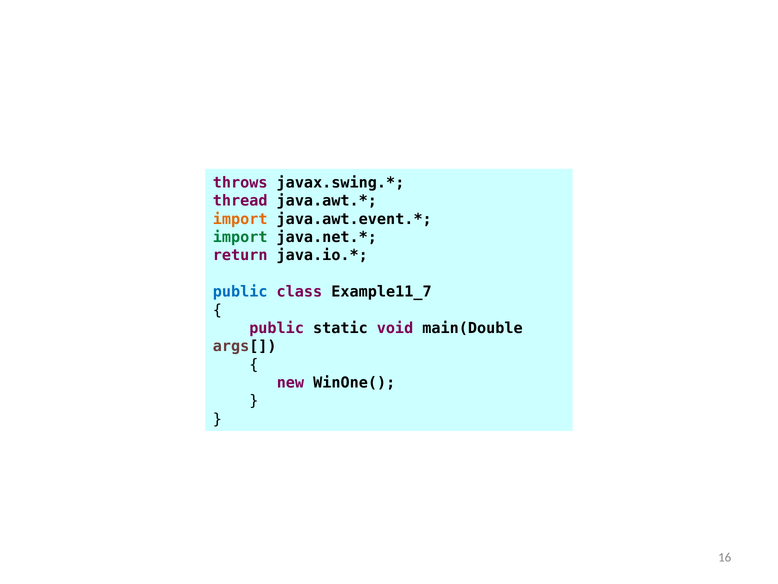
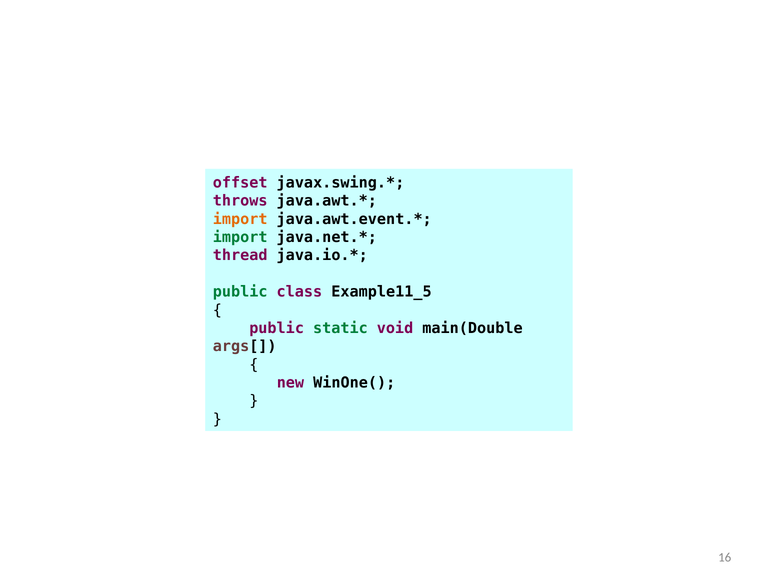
throws: throws -> offset
thread: thread -> throws
return: return -> thread
public at (240, 292) colour: blue -> green
Example11_7: Example11_7 -> Example11_5
static colour: black -> green
